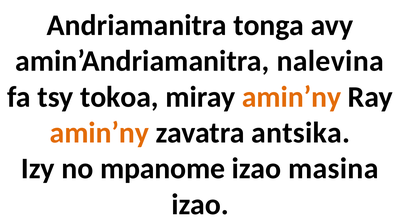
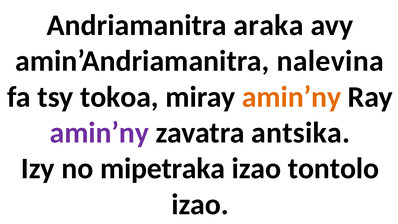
tonga: tonga -> araka
amin’ny at (99, 133) colour: orange -> purple
mpanome: mpanome -> mipetraka
masina: masina -> tontolo
